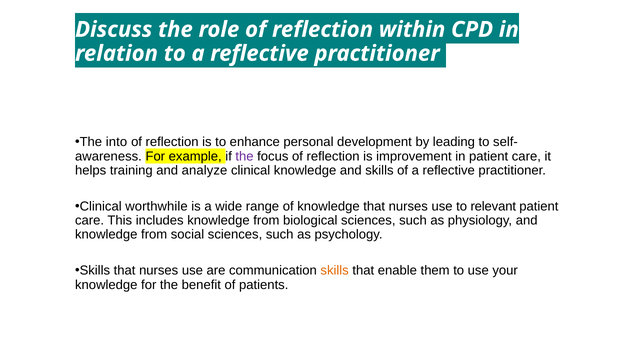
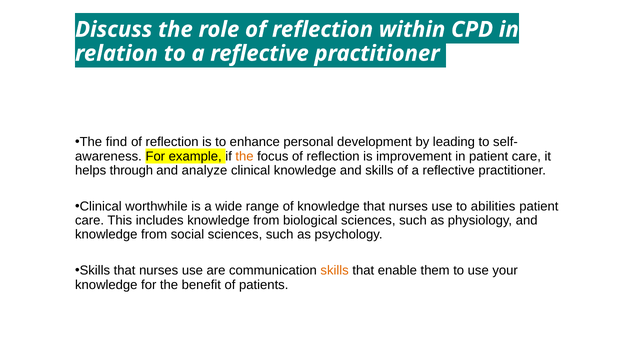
into: into -> find
the at (245, 156) colour: purple -> orange
training: training -> through
relevant: relevant -> abilities
